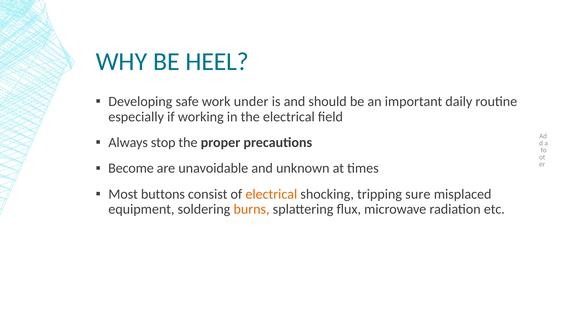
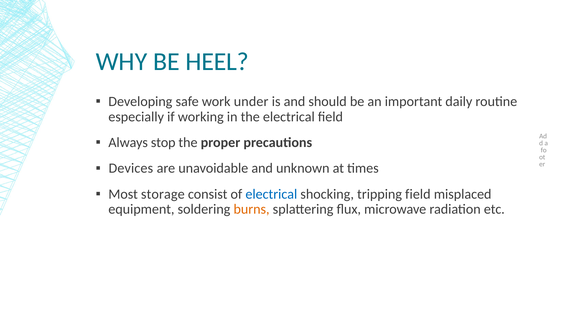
Become: Become -> Devices
buttons: buttons -> storage
electrical at (271, 194) colour: orange -> blue
tripping sure: sure -> field
